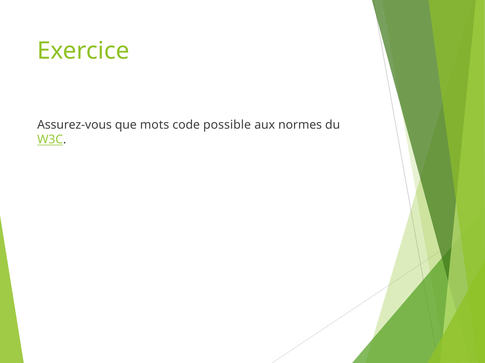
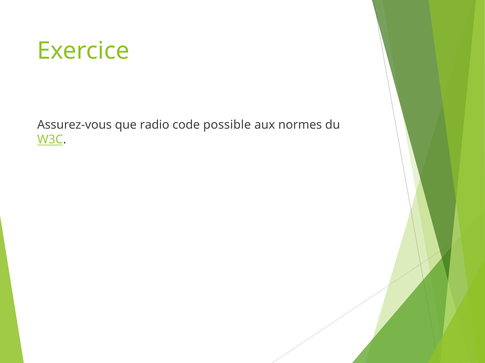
mots: mots -> radio
